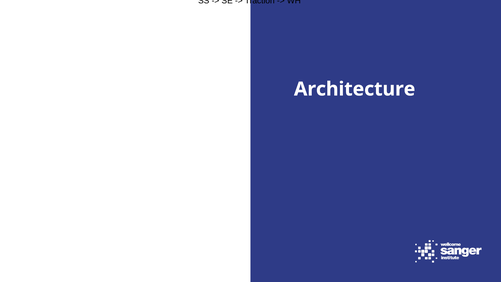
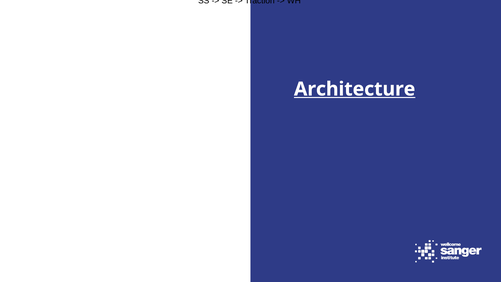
Architecture underline: none -> present
